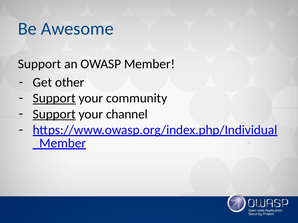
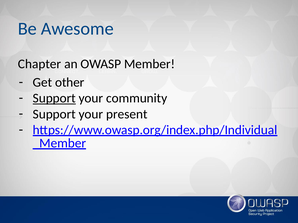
Support at (40, 64): Support -> Chapter
Support at (54, 114) underline: present -> none
channel: channel -> present
